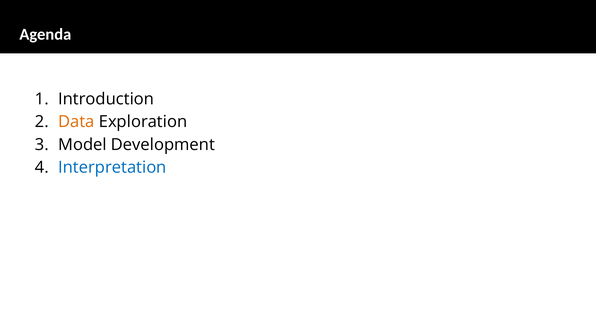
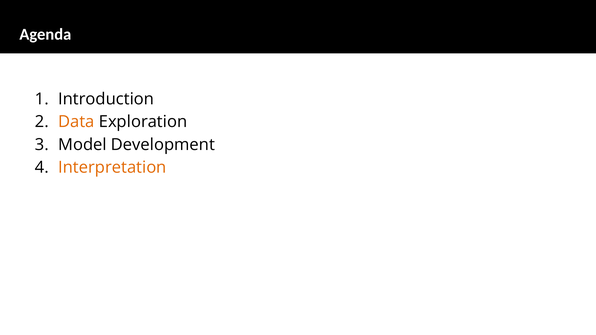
Interpretation colour: blue -> orange
